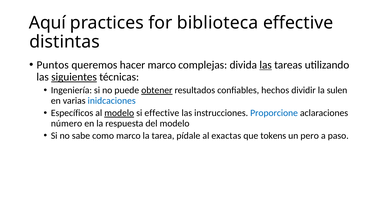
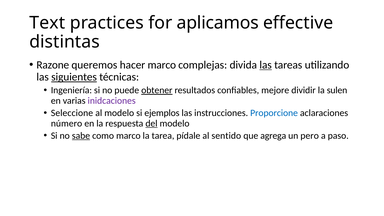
Aquí: Aquí -> Text
biblioteca: biblioteca -> aplicamos
Puntos: Puntos -> Razone
hechos: hechos -> mejore
inidcaciones colour: blue -> purple
Específicos: Específicos -> Seleccione
modelo at (119, 113) underline: present -> none
si effective: effective -> ejemplos
del underline: none -> present
sabe underline: none -> present
exactas: exactas -> sentido
tokens: tokens -> agrega
